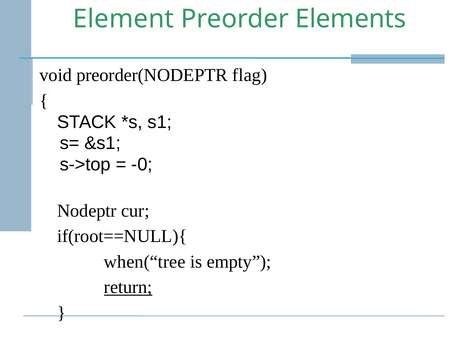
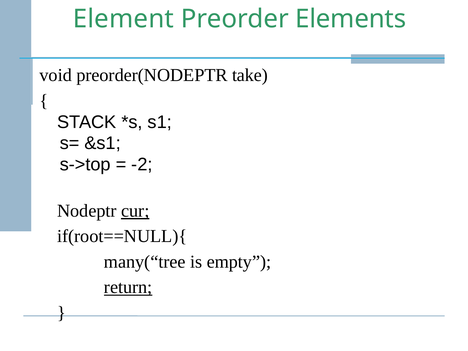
flag: flag -> take
-0: -0 -> -2
cur underline: none -> present
when(“tree: when(“tree -> many(“tree
